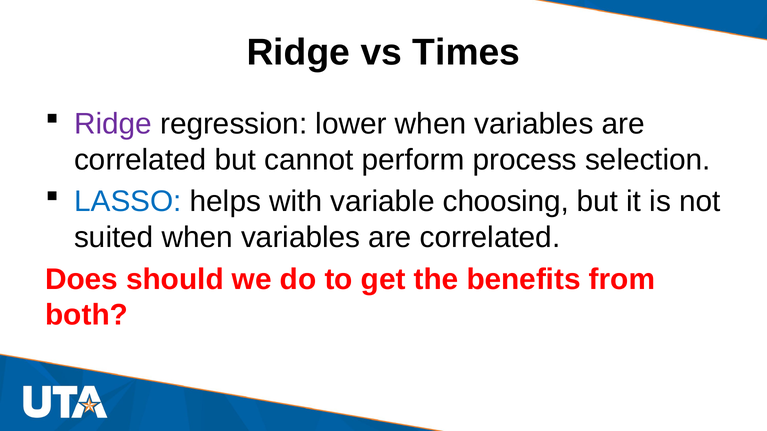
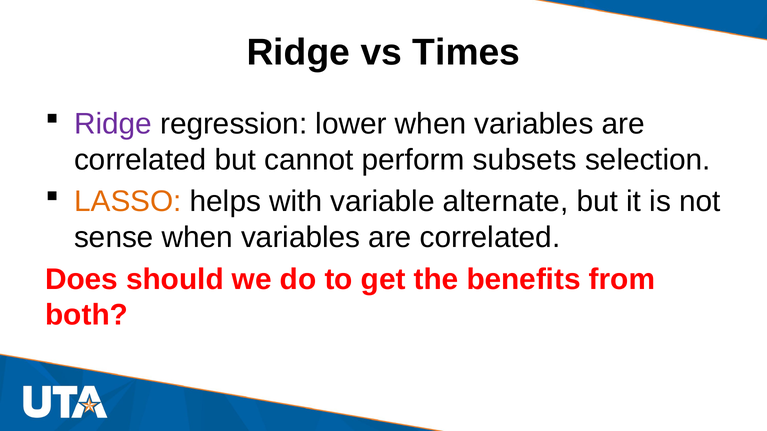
process: process -> subsets
LASSO colour: blue -> orange
choosing: choosing -> alternate
suited: suited -> sense
